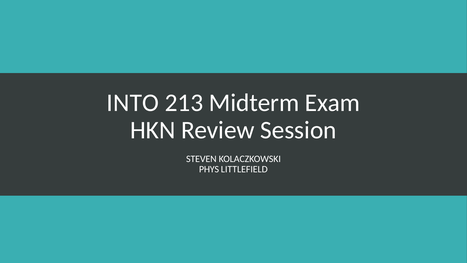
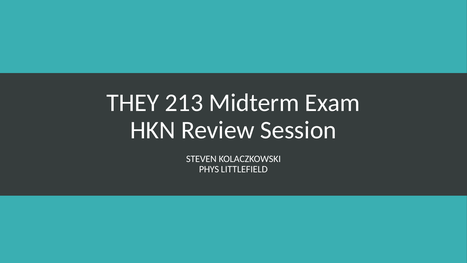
INTO: INTO -> THEY
